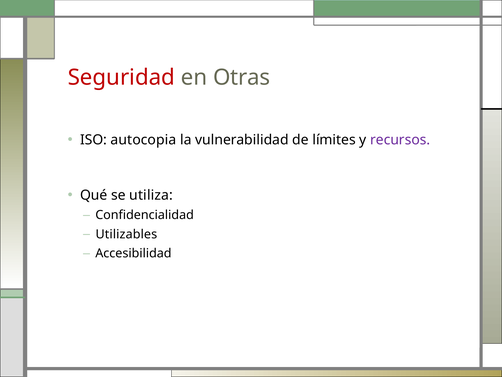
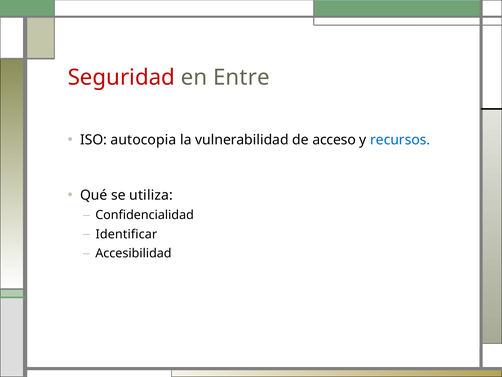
Otras: Otras -> Entre
límites: límites -> acceso
recursos colour: purple -> blue
Utilizables: Utilizables -> Identificar
